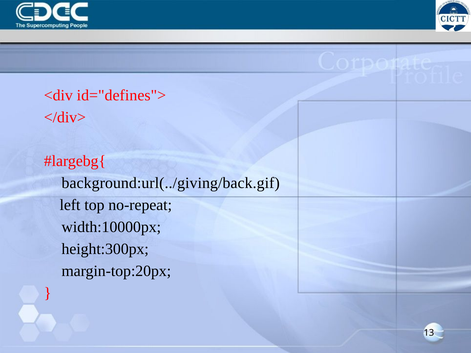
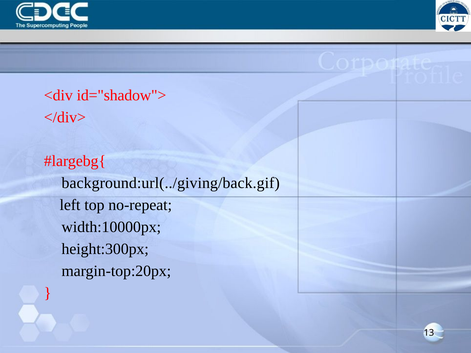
id="defines">: id="defines"> -> id="shadow">
